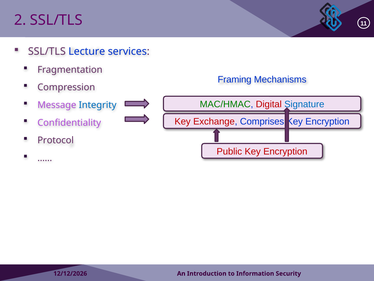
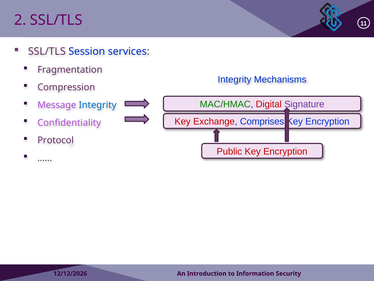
Lecture: Lecture -> Session
Framing at (235, 79): Framing -> Integrity
Signature colour: blue -> purple
